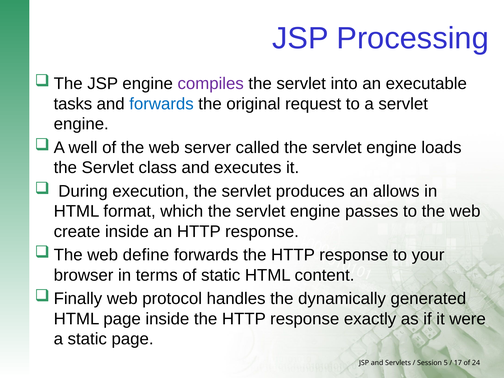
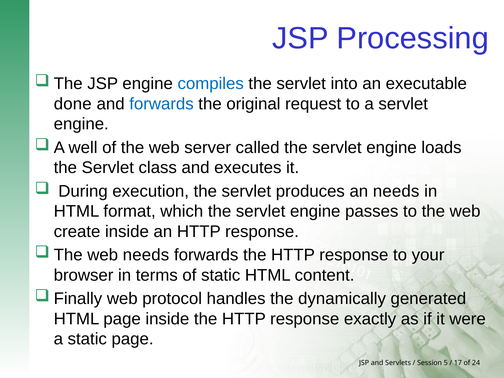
compiles colour: purple -> blue
tasks: tasks -> done
an allows: allows -> needs
web define: define -> needs
